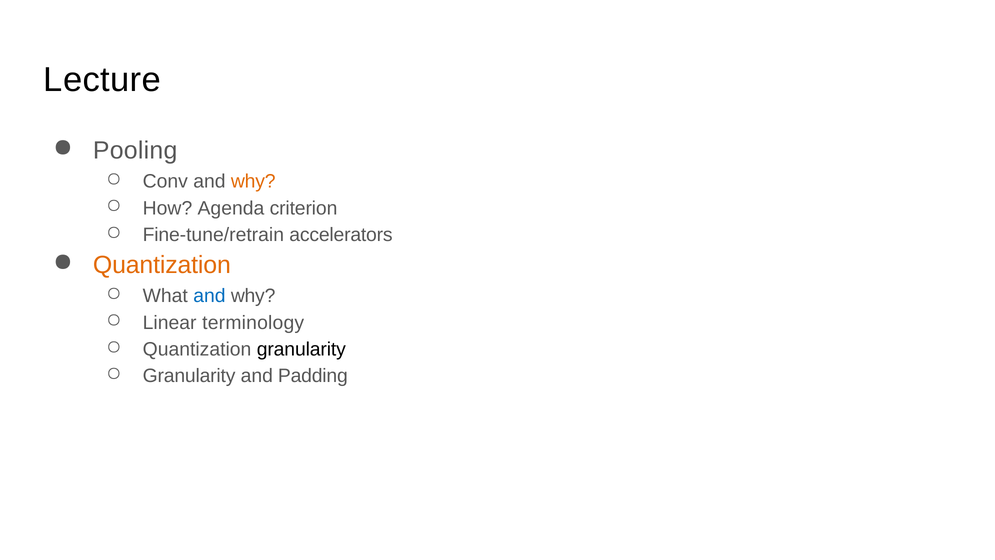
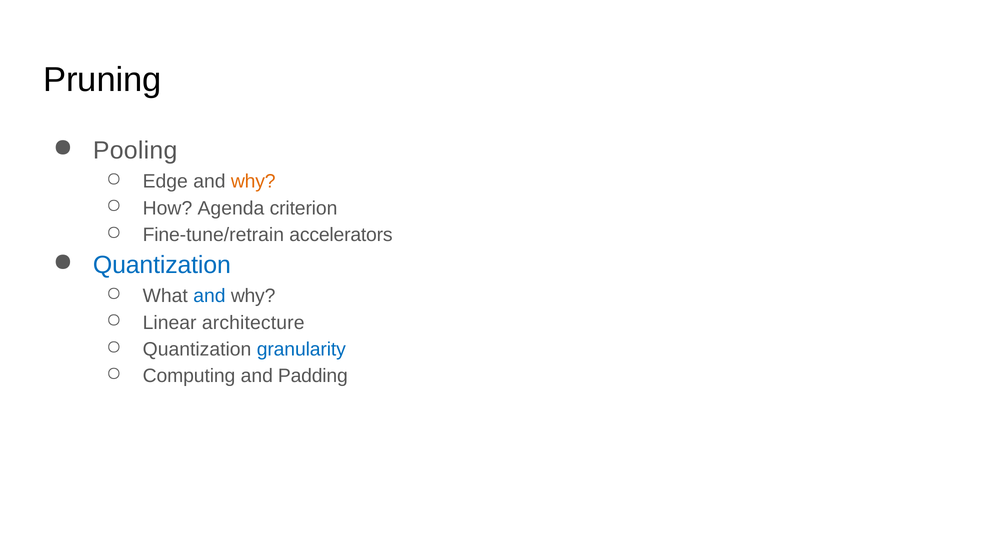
Lecture: Lecture -> Pruning
Conv: Conv -> Edge
Quantization at (162, 265) colour: orange -> blue
terminology: terminology -> architecture
granularity at (301, 349) colour: black -> blue
Granularity at (189, 376): Granularity -> Computing
